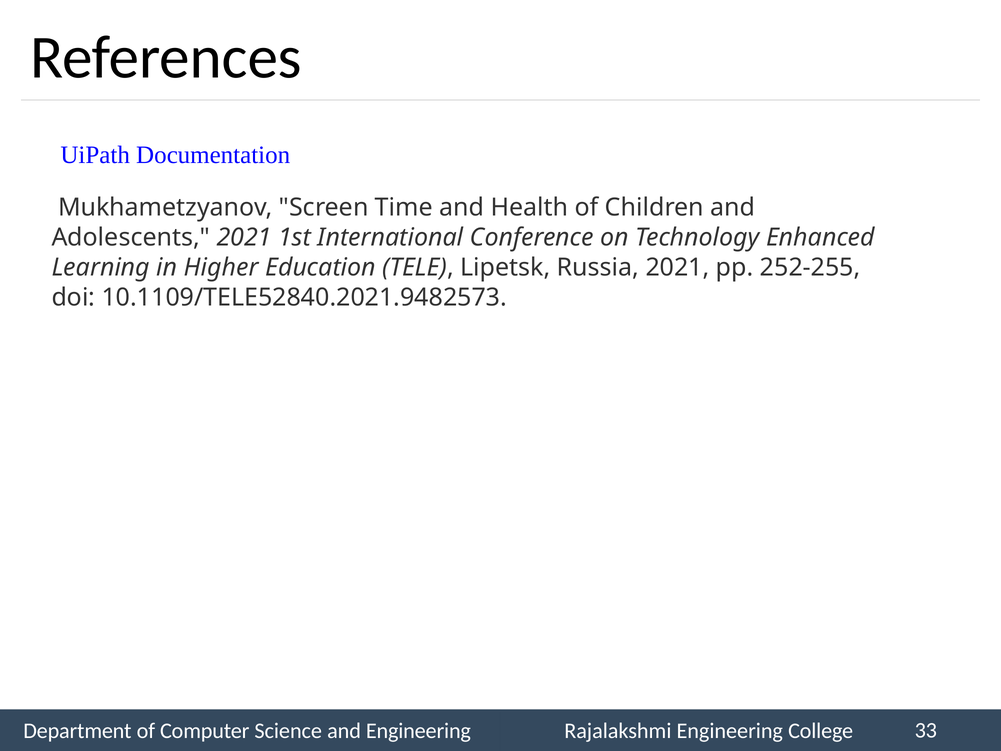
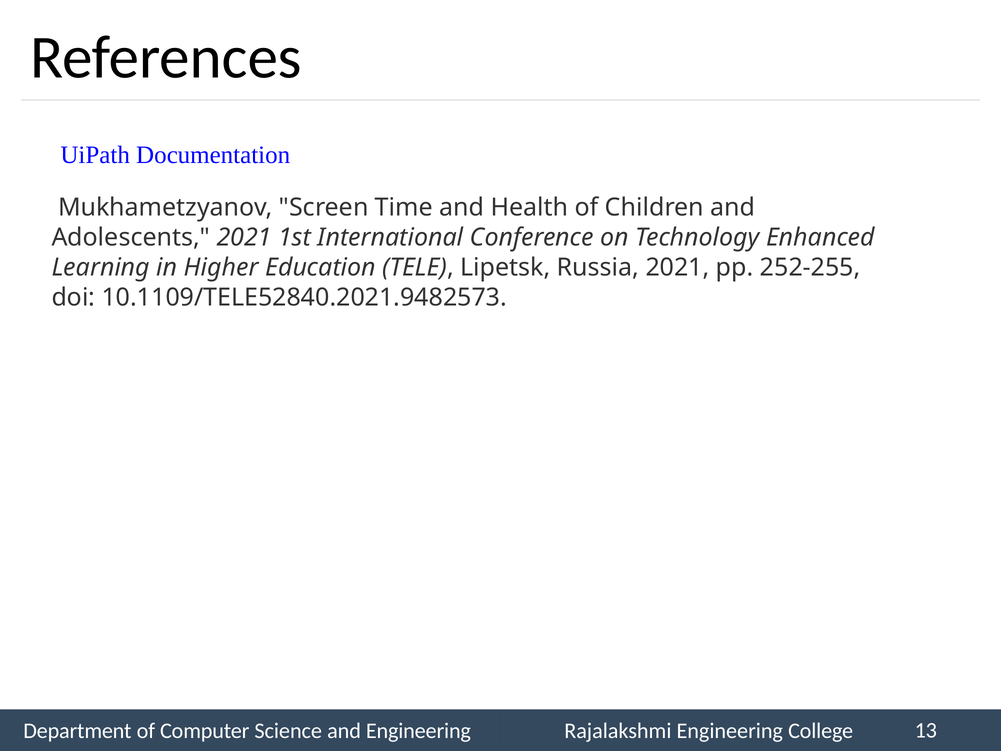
33: 33 -> 13
